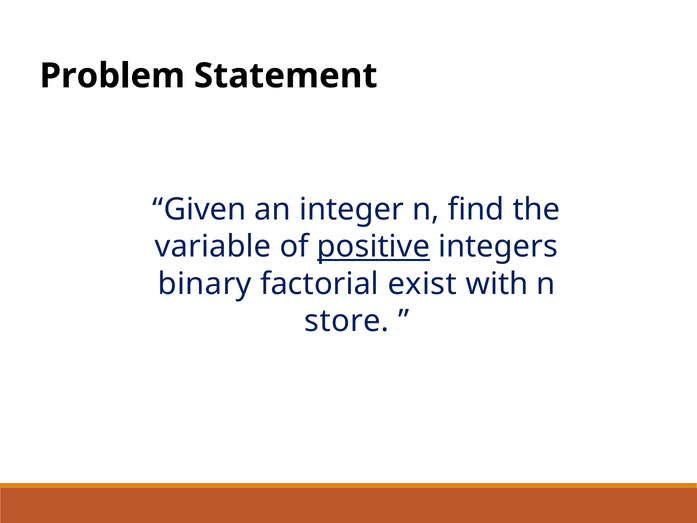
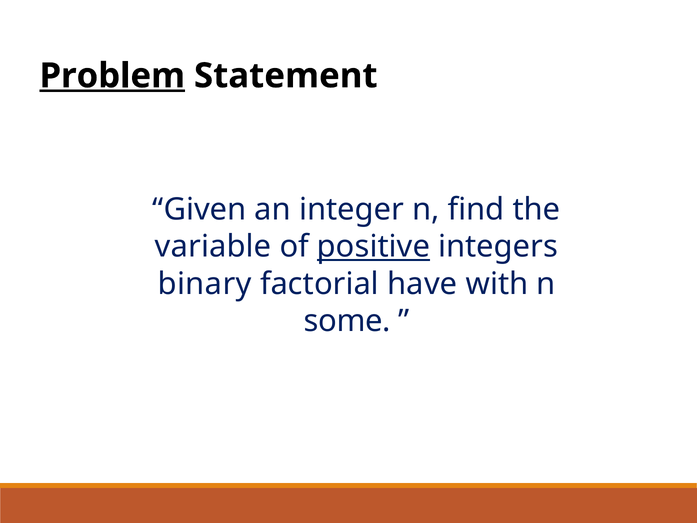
Problem underline: none -> present
exist: exist -> have
store: store -> some
